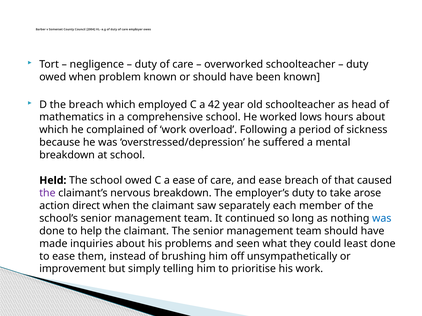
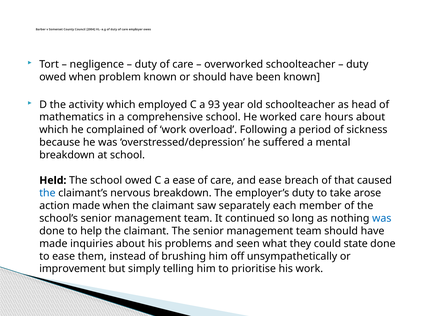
the breach: breach -> activity
42: 42 -> 93
worked lows: lows -> care
the at (47, 193) colour: purple -> blue
action direct: direct -> made
least: least -> state
